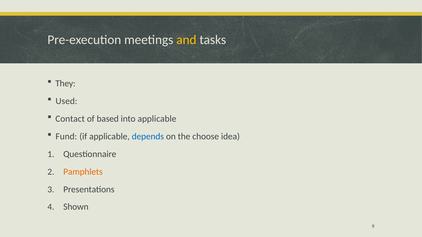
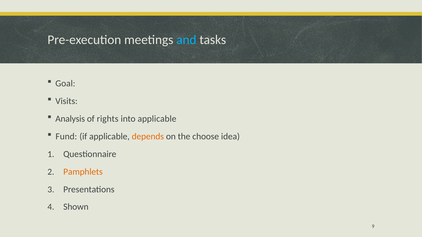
and colour: yellow -> light blue
They: They -> Goal
Used: Used -> Visits
Contact: Contact -> Analysis
based: based -> rights
depends colour: blue -> orange
